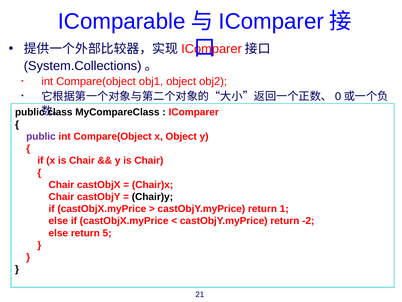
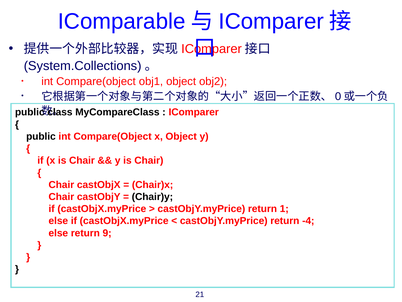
public at (41, 136) colour: purple -> black
-2: -2 -> -4
5: 5 -> 9
